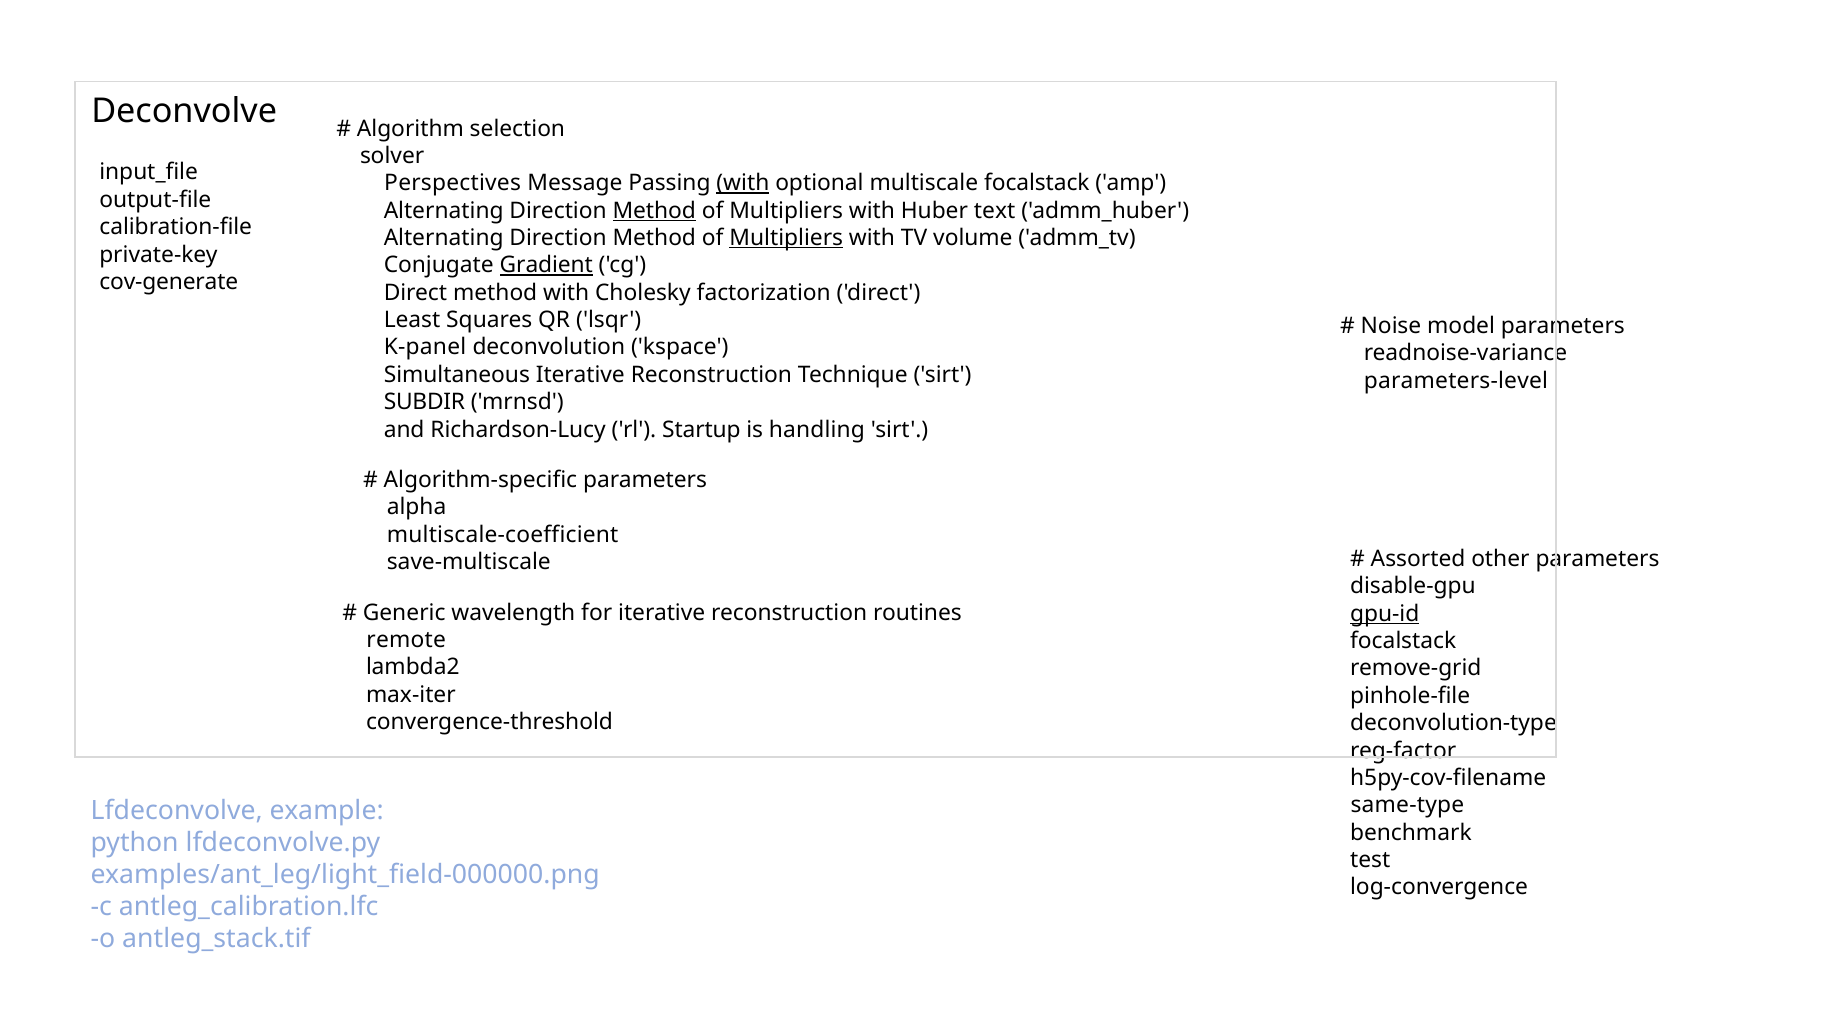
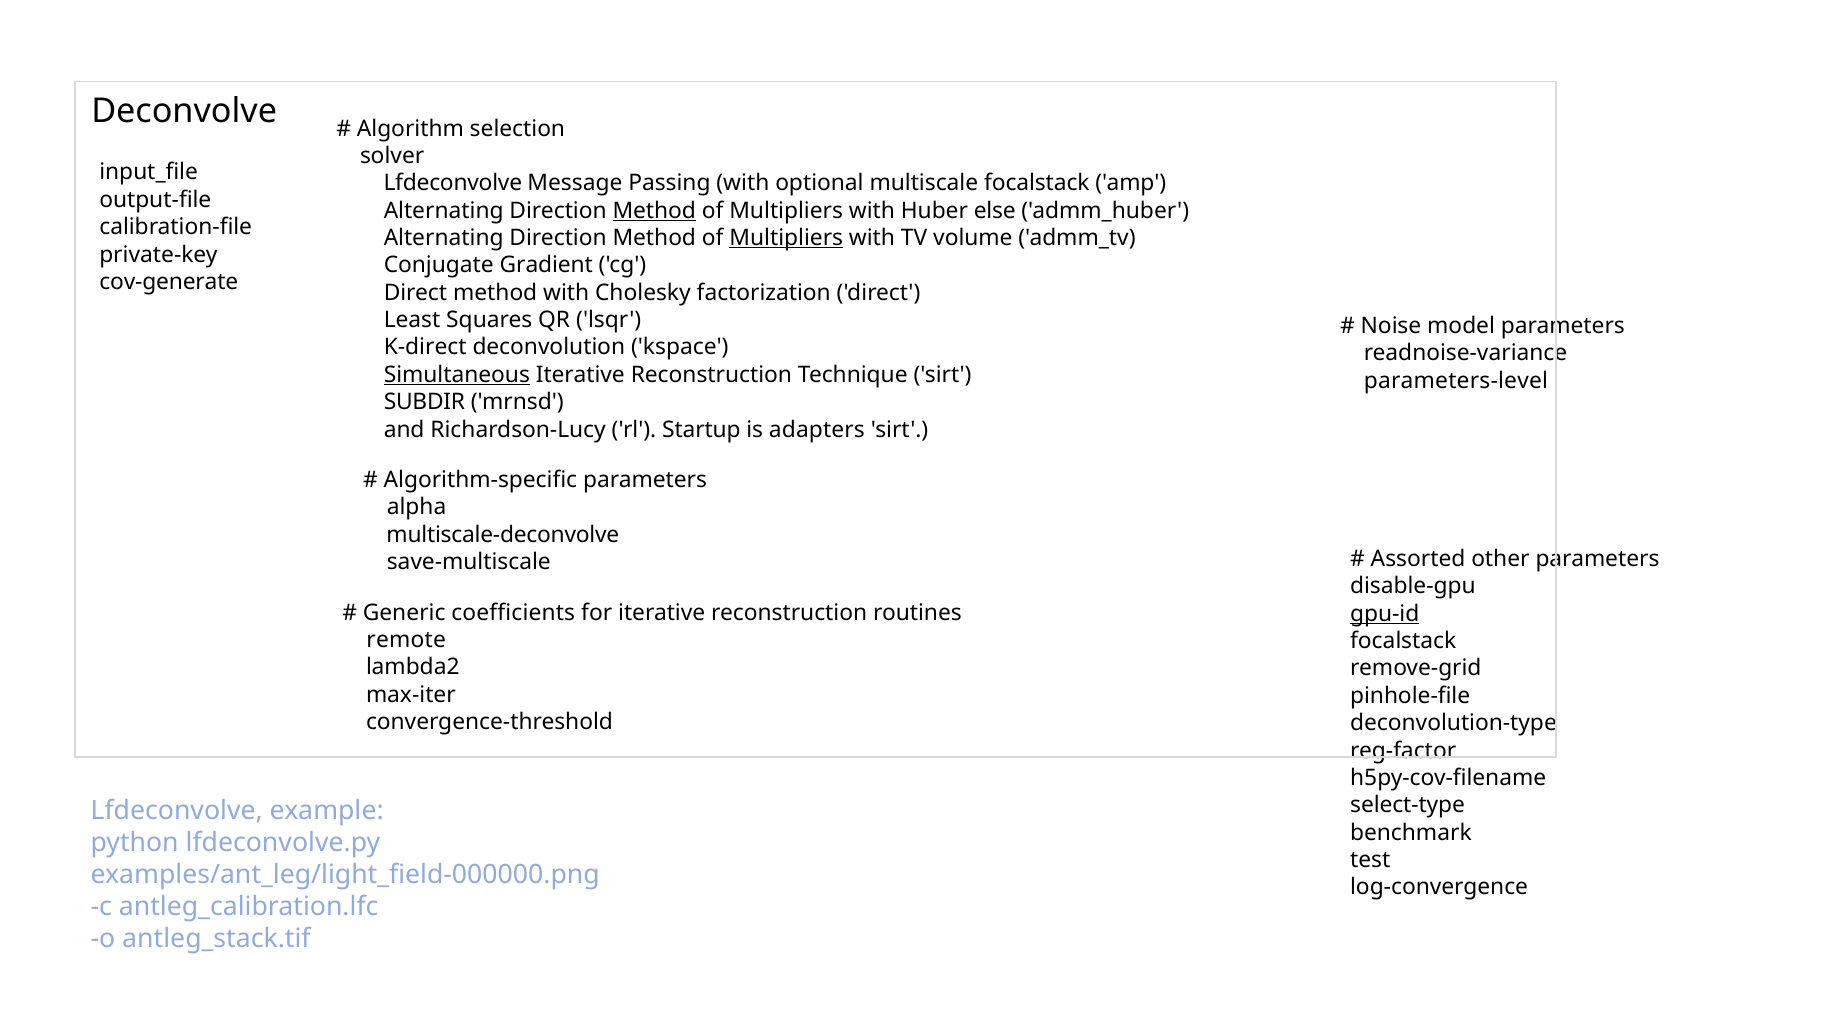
Perspectives at (453, 183): Perspectives -> Lfdeconvolve
with at (743, 183) underline: present -> none
text: text -> else
Gradient underline: present -> none
K-panel: K-panel -> K-direct
Simultaneous underline: none -> present
handling: handling -> adapters
multiscale-coefficient: multiscale-coefficient -> multiscale-deconvolve
wavelength: wavelength -> coefficients
same-type: same-type -> select-type
